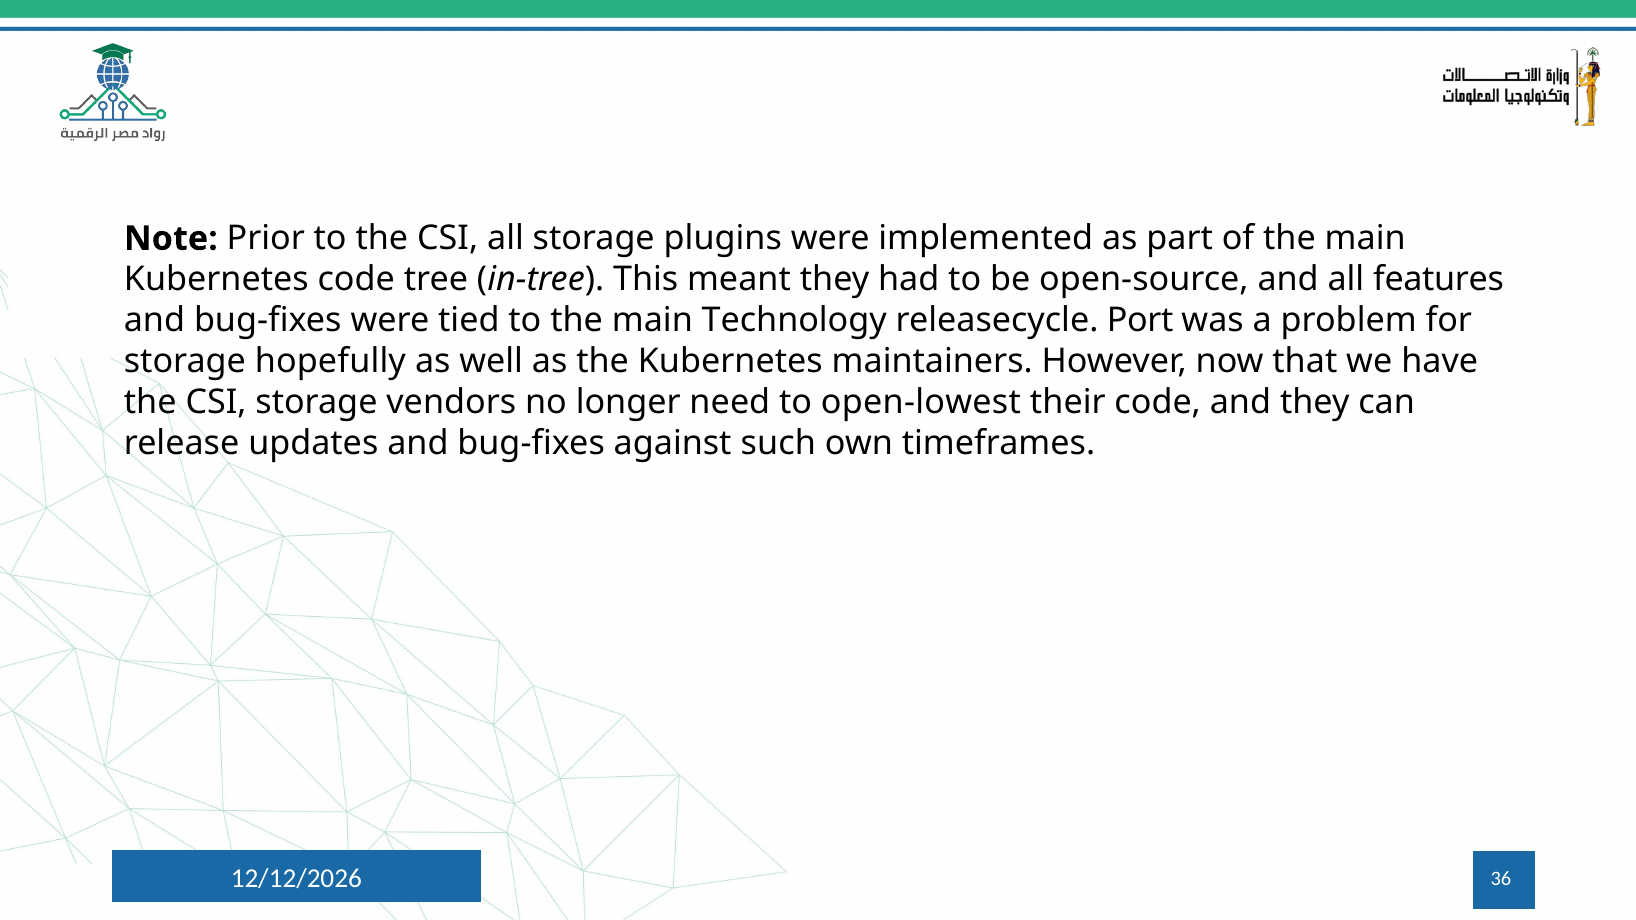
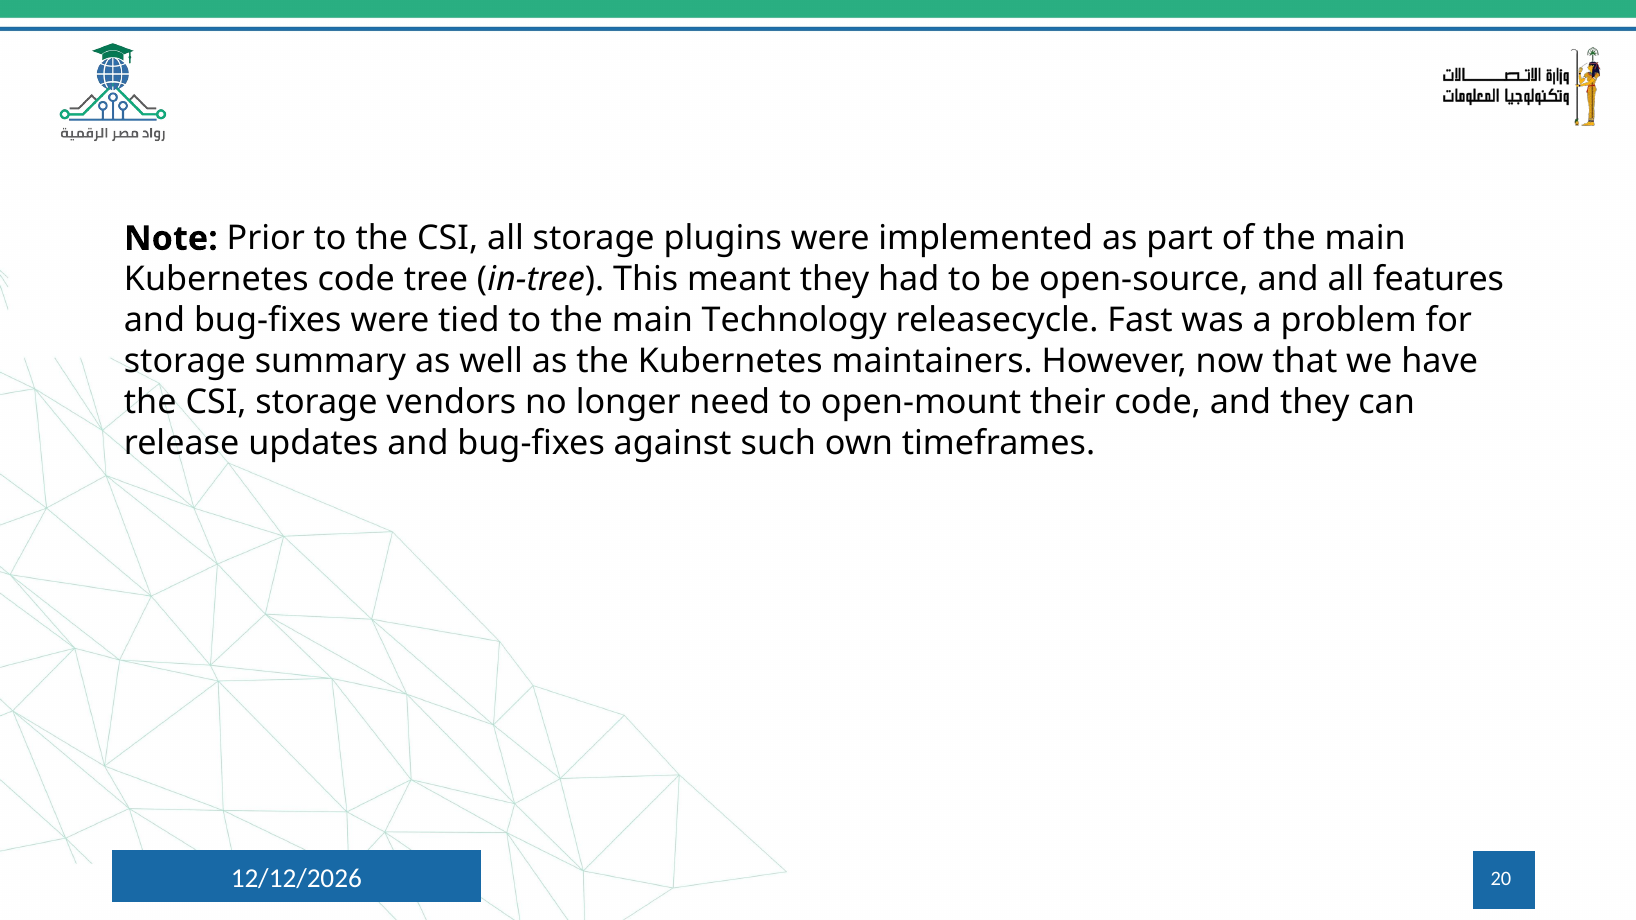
Port: Port -> Fast
hopefully: hopefully -> summary
open-lowest: open-lowest -> open-mount
36: 36 -> 20
